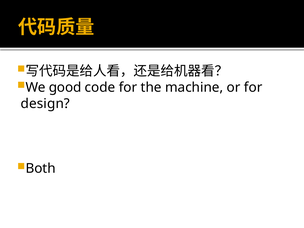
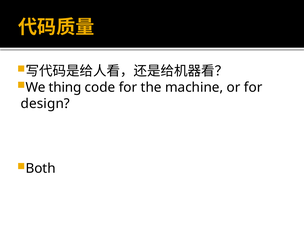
good: good -> thing
